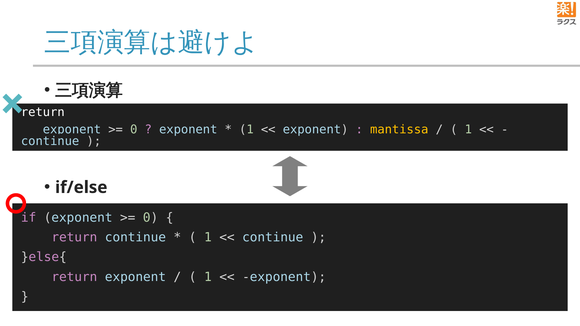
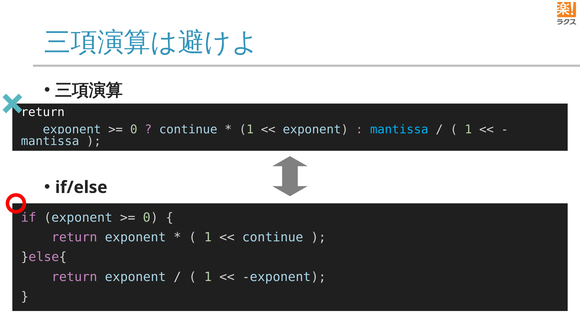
exponent at (188, 130): exponent -> continue
mantissa at (399, 130) colour: yellow -> light blue
continue at (50, 141): continue -> mantissa
continue at (135, 238): continue -> exponent
